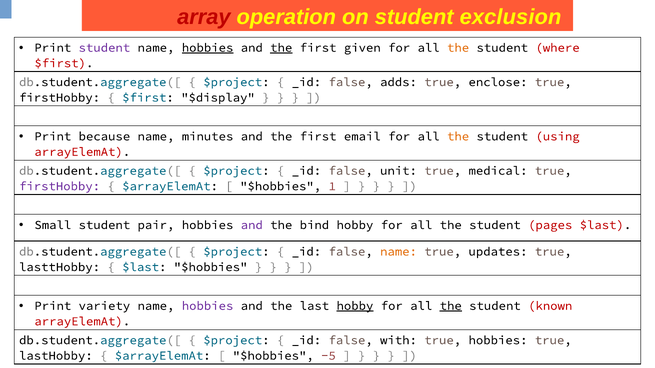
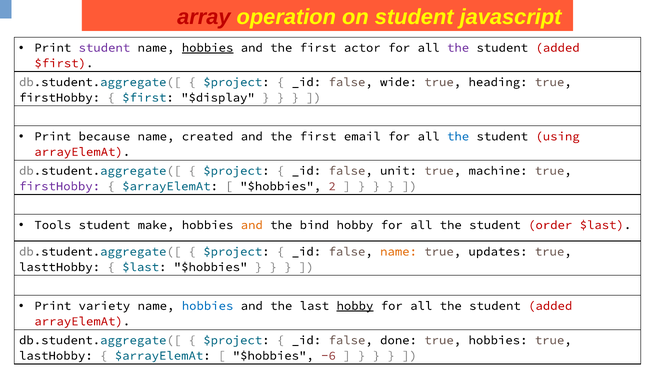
exclusion: exclusion -> javascript
the at (281, 48) underline: present -> none
given: given -> actor
the at (458, 48) colour: orange -> purple
where at (558, 48): where -> added
adds: adds -> wide
enclose: enclose -> heading
minutes: minutes -> created
the at (458, 136) colour: orange -> blue
medical: medical -> machine
1: 1 -> 2
Small: Small -> Tools
pair: pair -> make
and at (252, 225) colour: purple -> orange
pages: pages -> order
hobbies at (208, 306) colour: purple -> blue
the at (451, 306) underline: present -> none
known at (550, 306): known -> added
with: with -> done
-5: -5 -> -6
